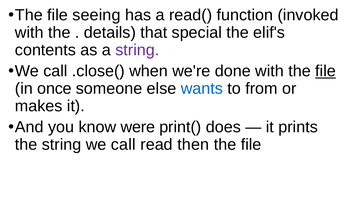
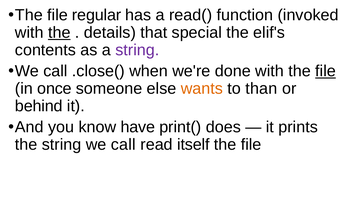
seeing: seeing -> regular
the at (59, 33) underline: none -> present
wants colour: blue -> orange
from: from -> than
makes: makes -> behind
were: were -> have
then: then -> itself
